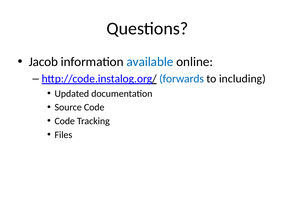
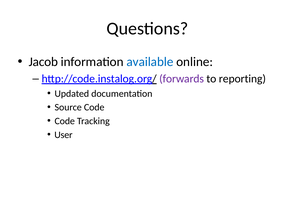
forwards colour: blue -> purple
including: including -> reporting
Files: Files -> User
